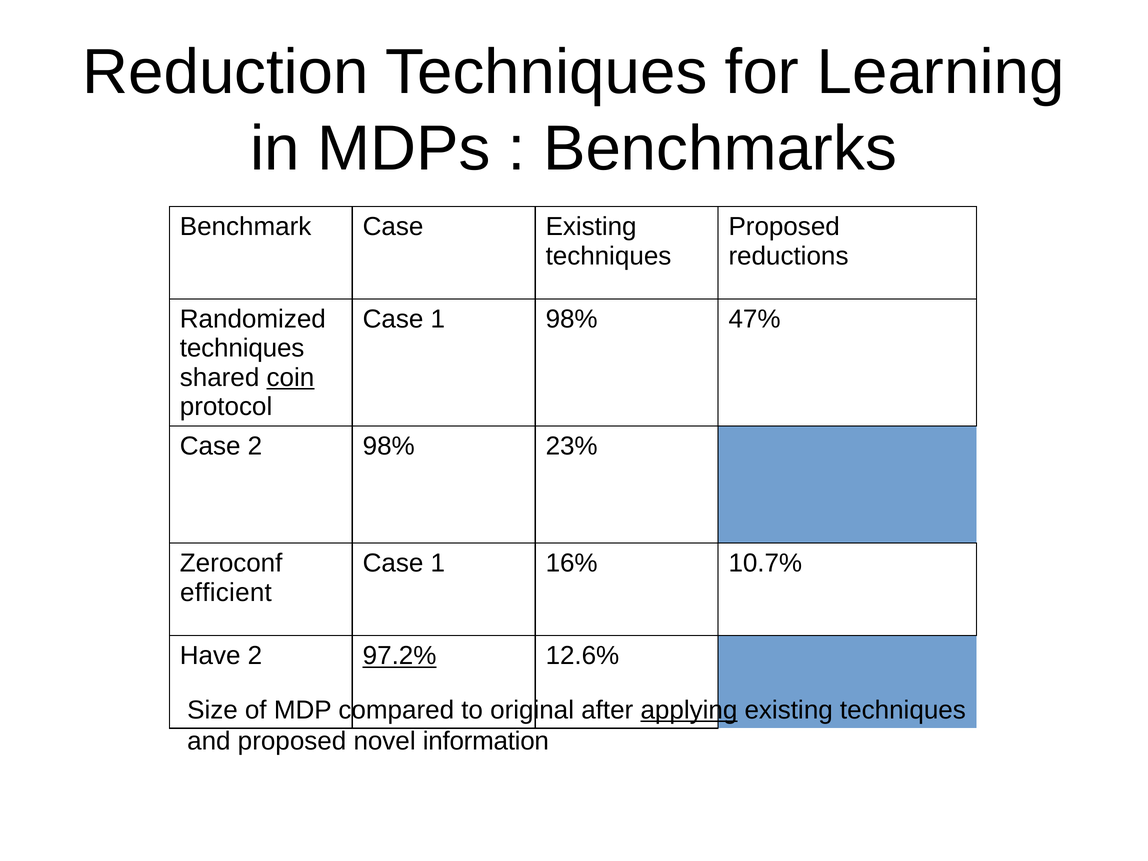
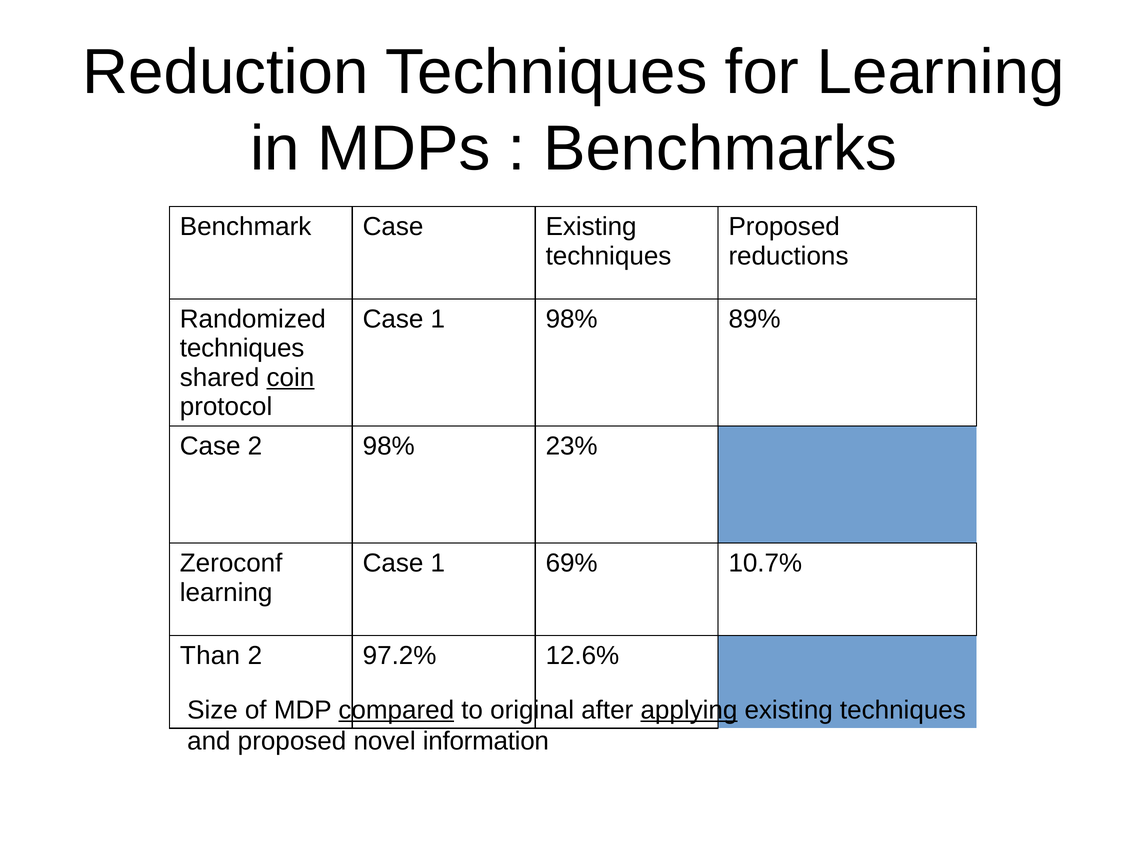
47%: 47% -> 89%
16%: 16% -> 69%
efficient at (226, 592): efficient -> learning
Have: Have -> Than
97.2% underline: present -> none
compared underline: none -> present
